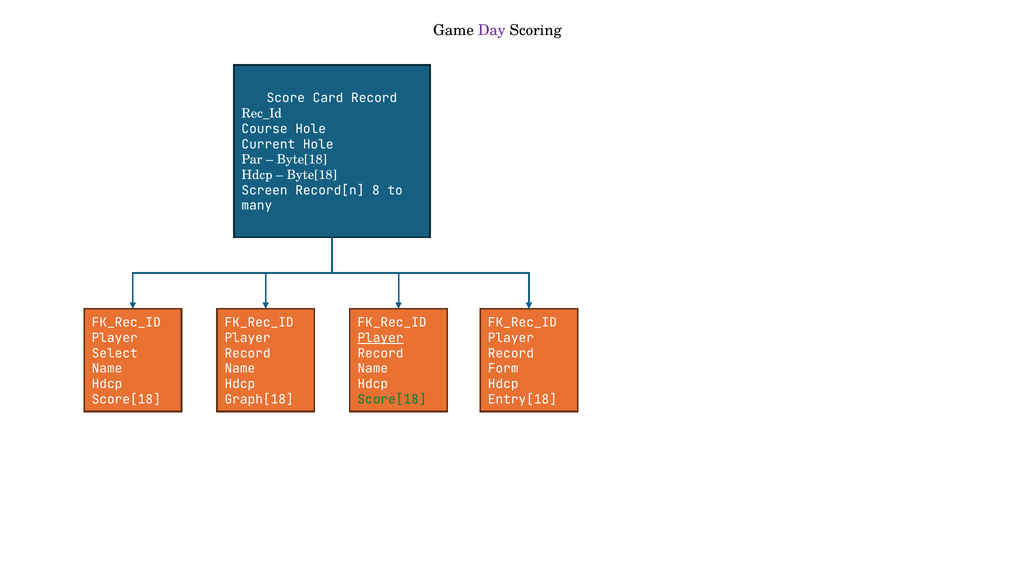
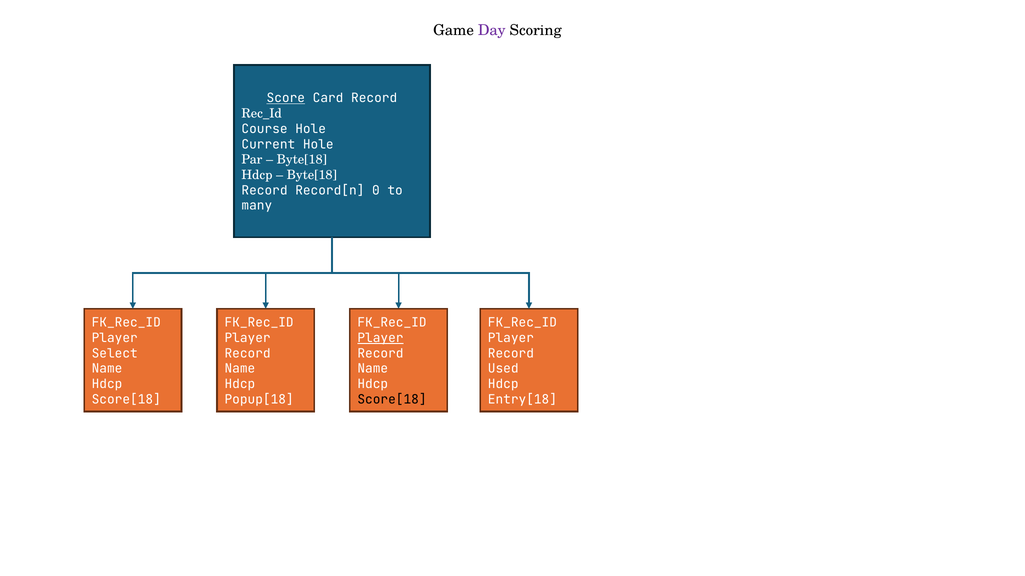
Score underline: none -> present
Screen at (265, 191): Screen -> Record
8: 8 -> 0
Form: Form -> Used
Graph[18: Graph[18 -> Popup[18
Score[18 at (392, 400) colour: green -> black
